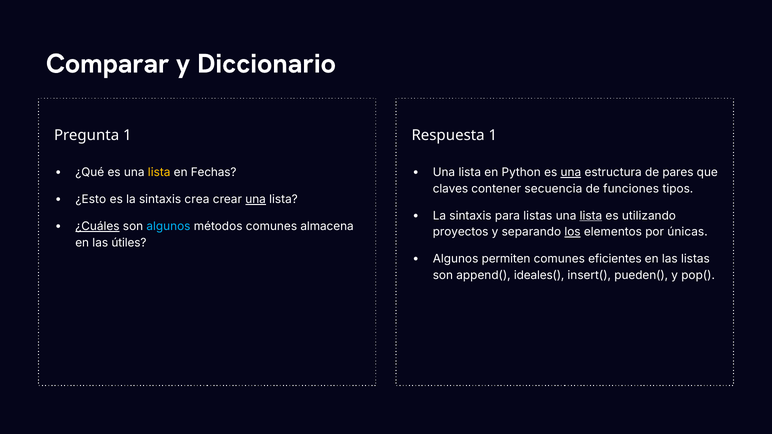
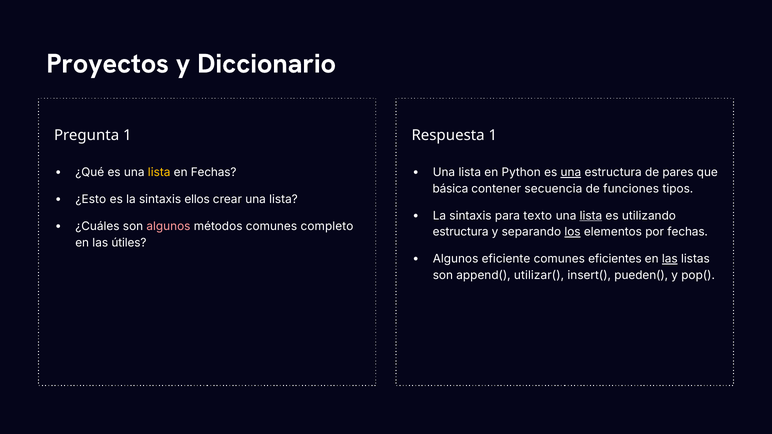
Comparar: Comparar -> Proyectos
claves: claves -> básica
crea: crea -> ellos
una at (256, 200) underline: present -> none
para listas: listas -> texto
¿Cuáles underline: present -> none
algunos at (168, 227) colour: light blue -> pink
almacena: almacena -> completo
proyectos at (461, 232): proyectos -> estructura
por únicas: únicas -> fechas
permiten: permiten -> eficiente
las at (670, 259) underline: none -> present
ideales(: ideales( -> utilizar(
